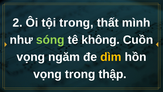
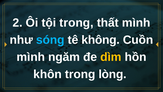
sóng colour: light green -> light blue
vọng at (31, 57): vọng -> mình
vọng at (48, 74): vọng -> khôn
thập: thập -> lòng
